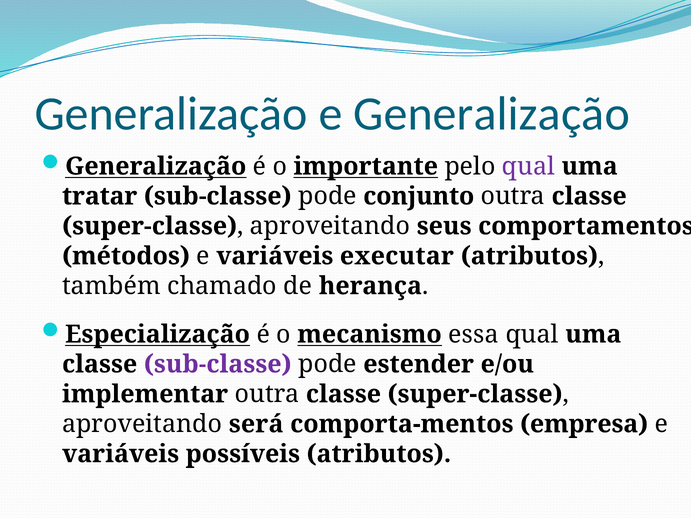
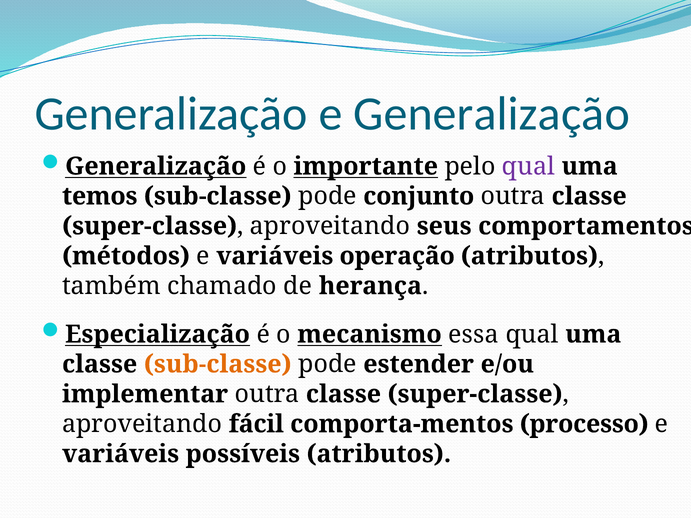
tratar: tratar -> temos
executar: executar -> operação
sub-classe at (218, 364) colour: purple -> orange
será: será -> fácil
empresa: empresa -> processo
